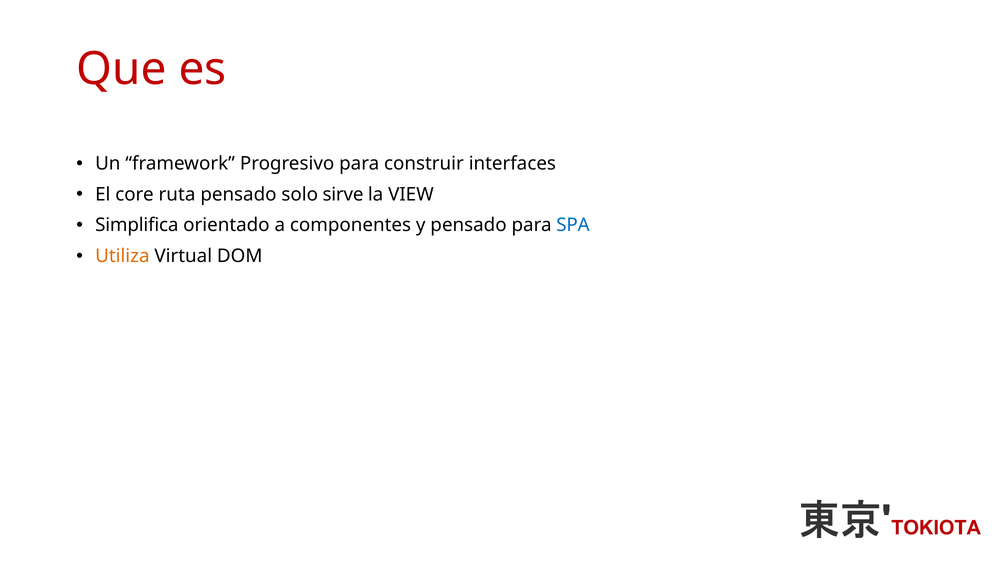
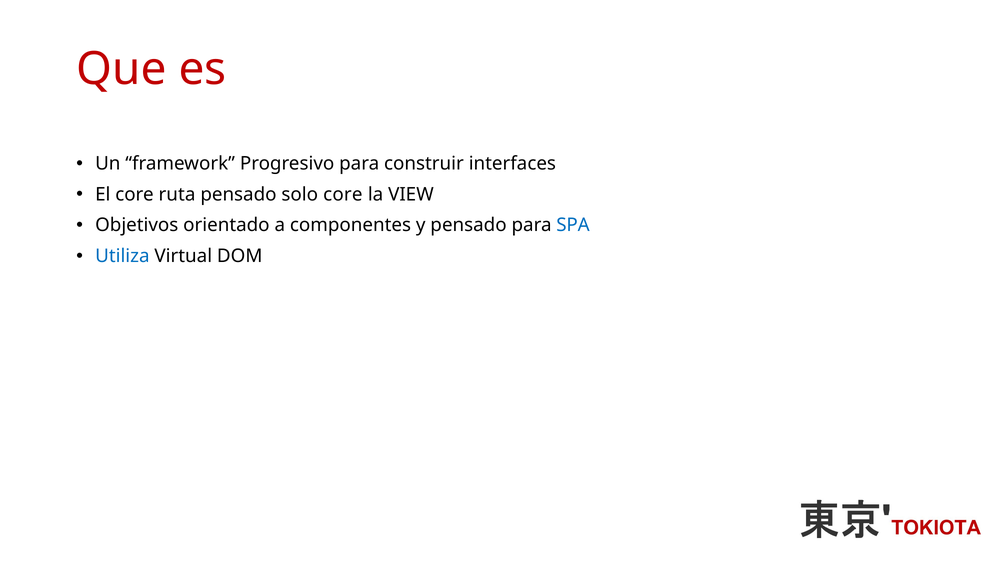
solo sirve: sirve -> core
Simplifica: Simplifica -> Objetivos
Utiliza colour: orange -> blue
